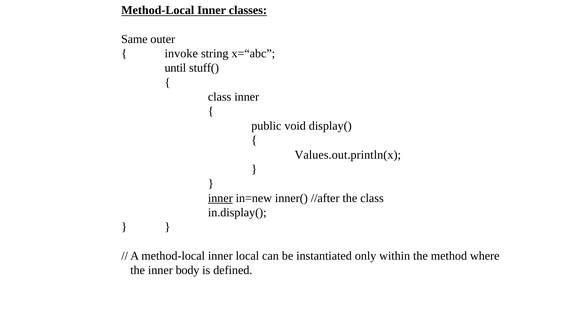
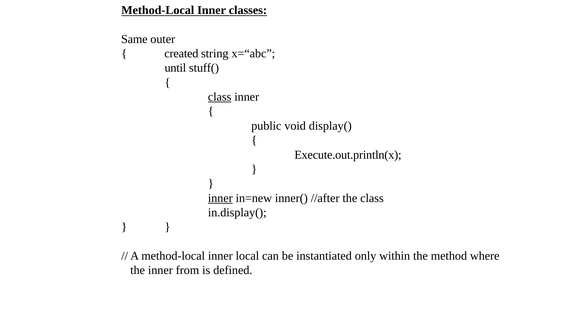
invoke: invoke -> created
class at (220, 97) underline: none -> present
Values.out.println(x: Values.out.println(x -> Execute.out.println(x
body: body -> from
